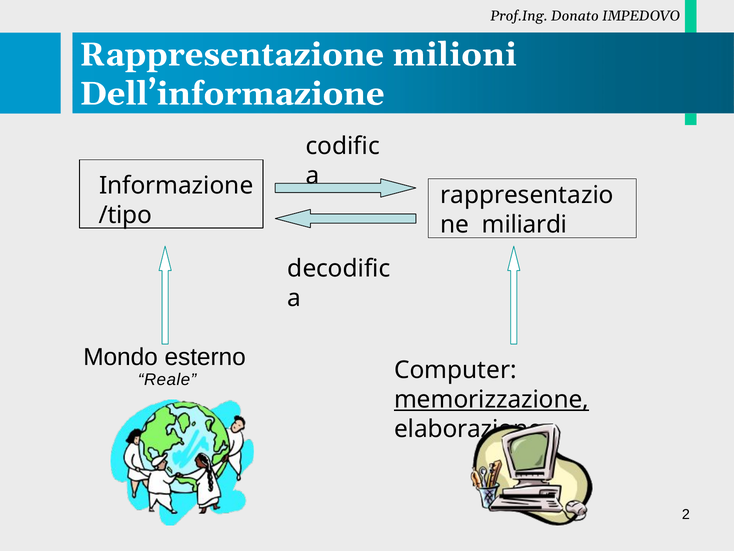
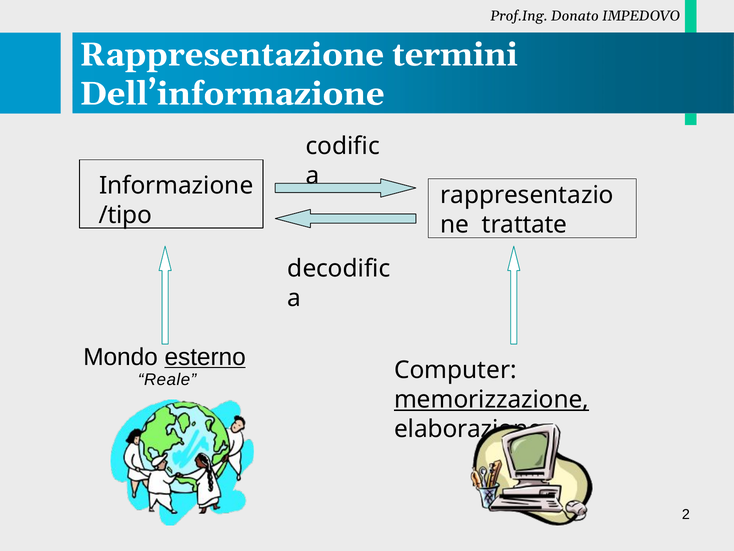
milioni: milioni -> termini
miliardi: miliardi -> trattate
esterno underline: none -> present
